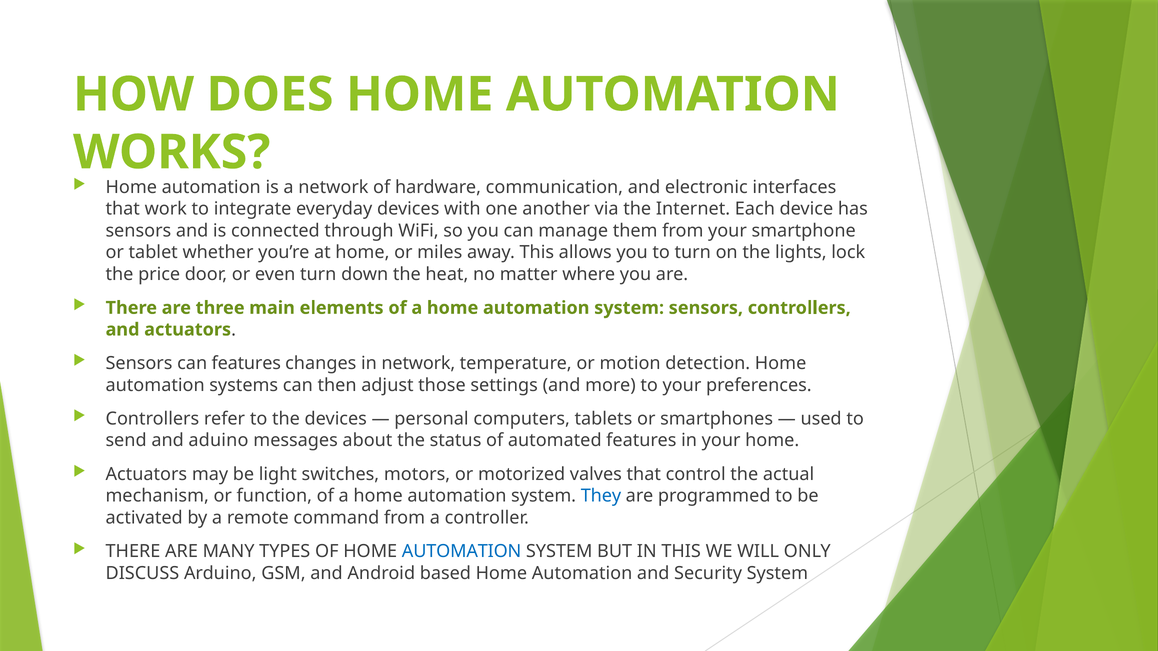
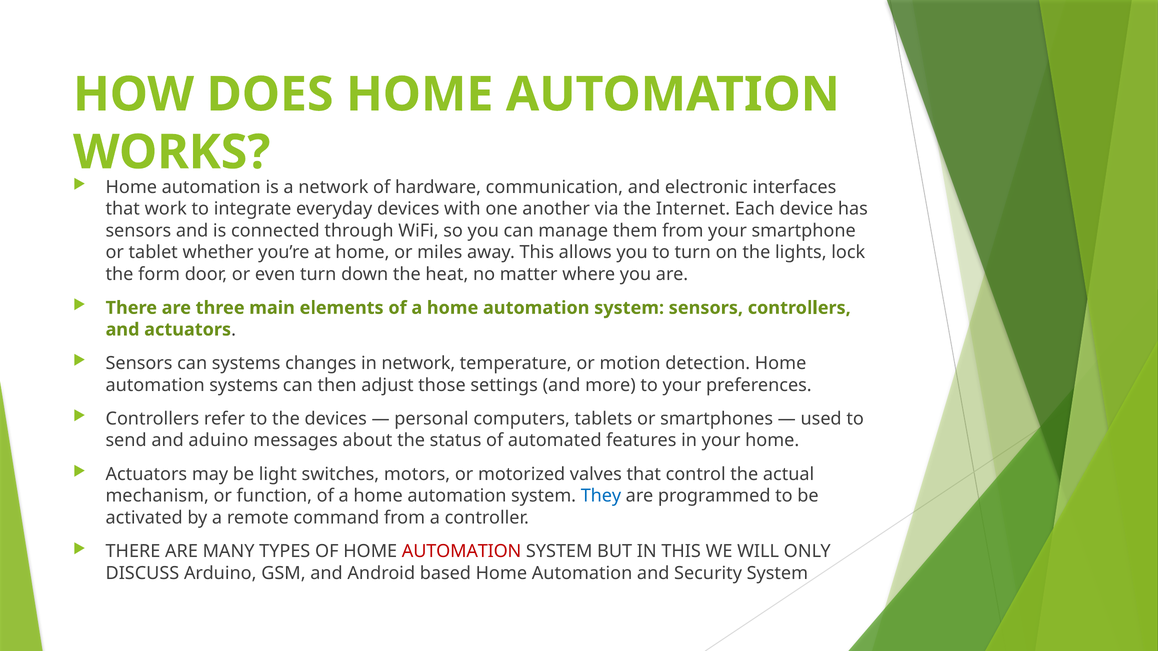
price: price -> form
can features: features -> systems
AUTOMATION at (462, 552) colour: blue -> red
